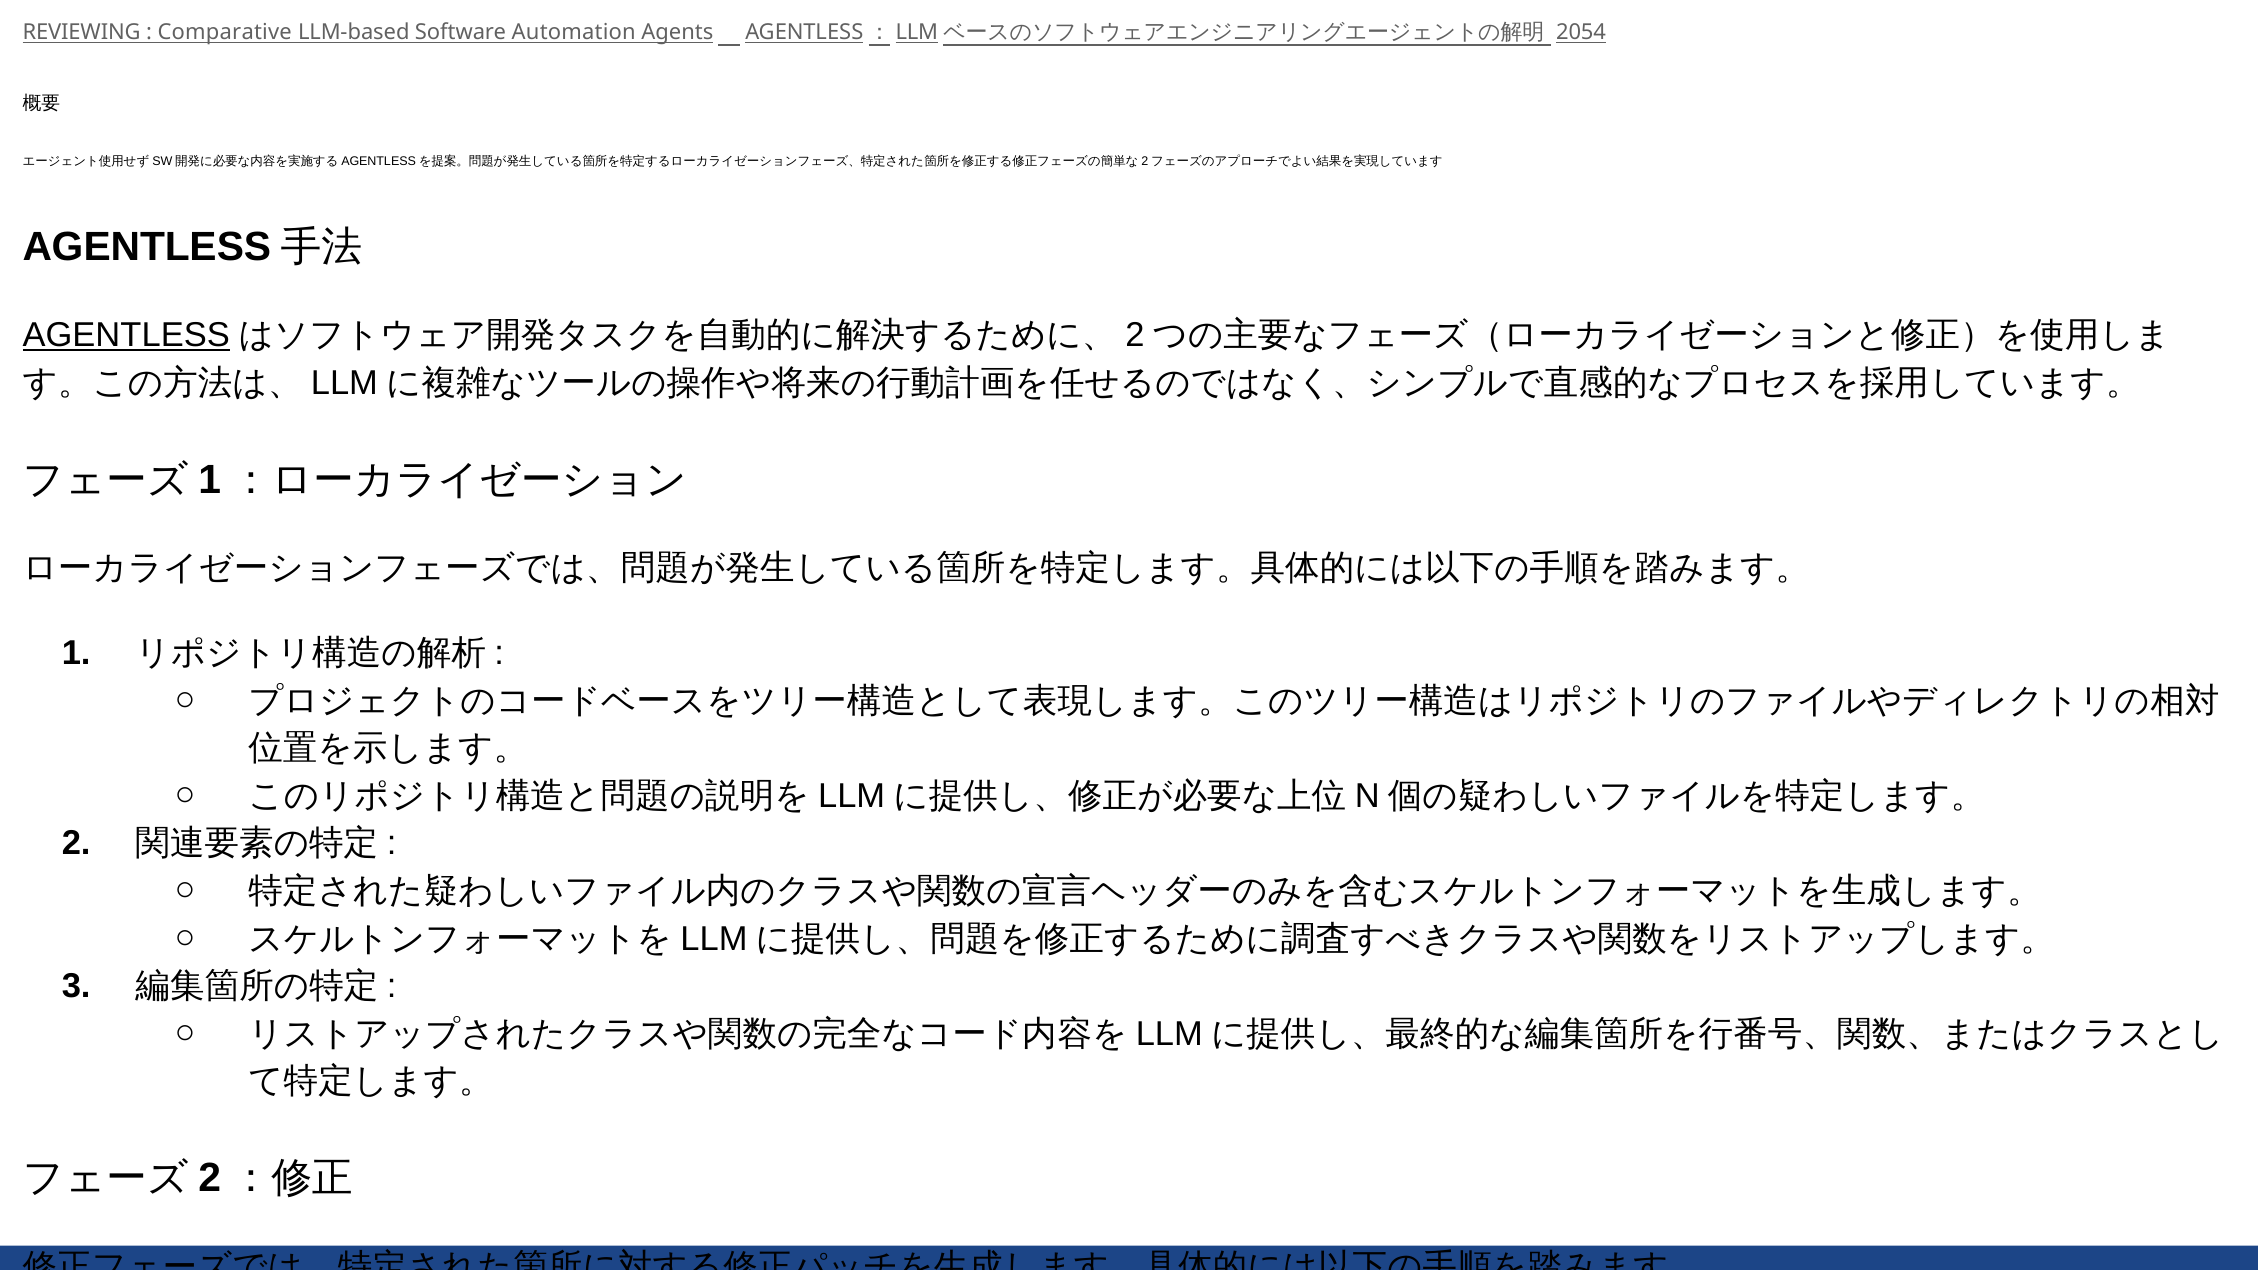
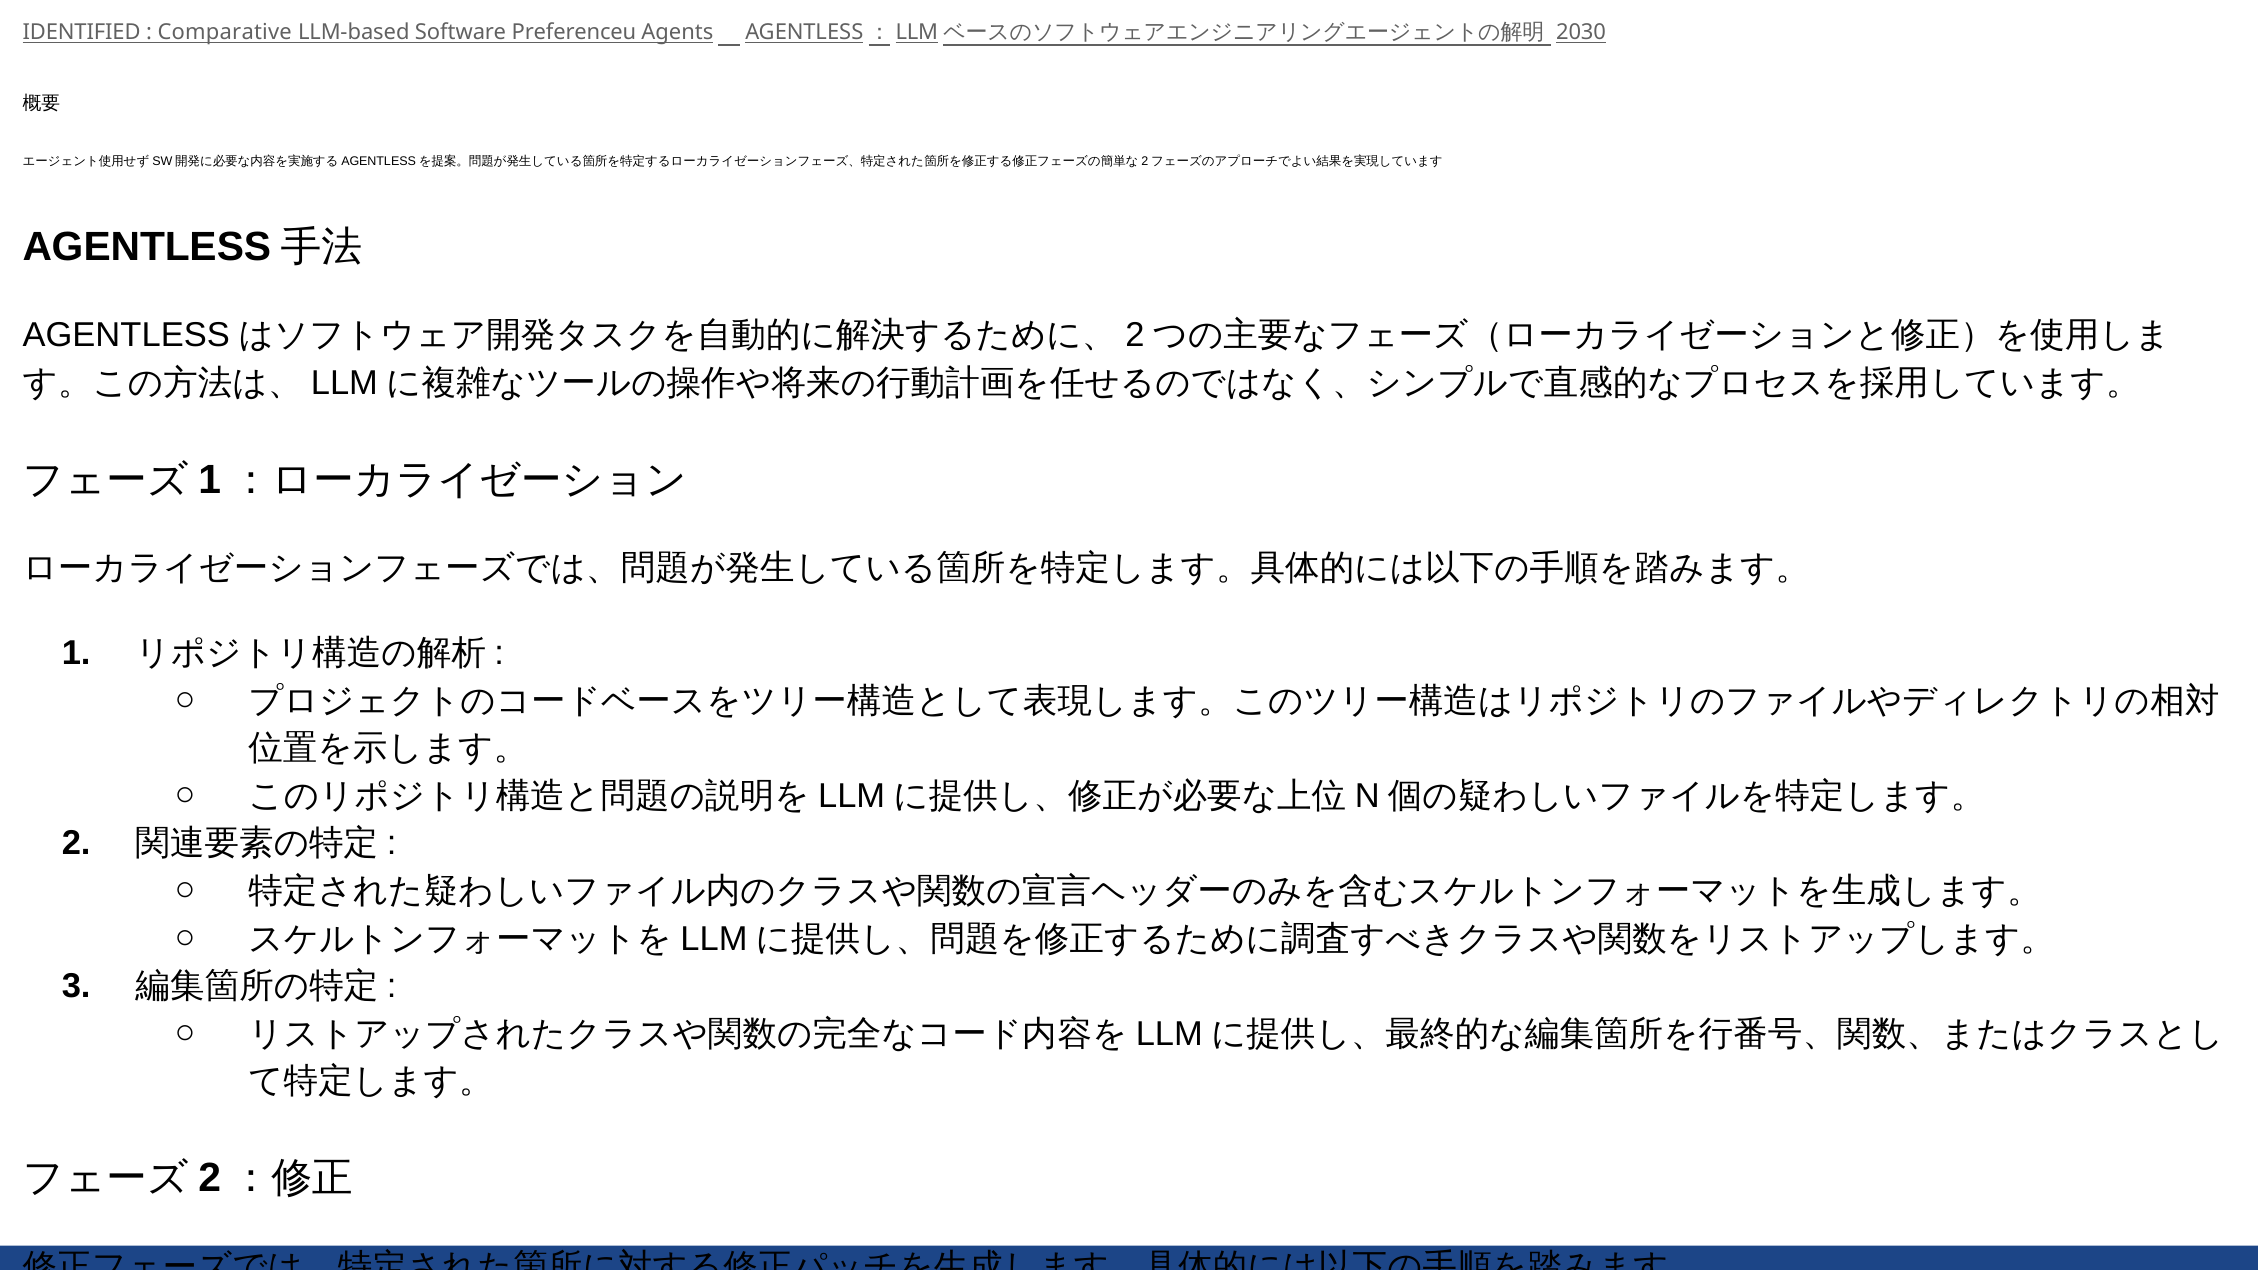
REVIEWING at (82, 32): REVIEWING -> IDENTIFIED
Automation: Automation -> Preferenceu
2054: 2054 -> 2030
AGENTLESS underline: present -> none
